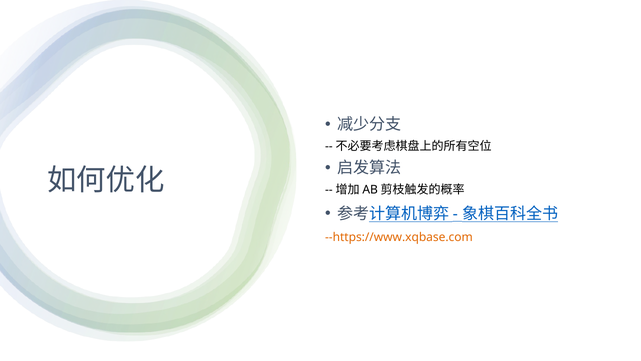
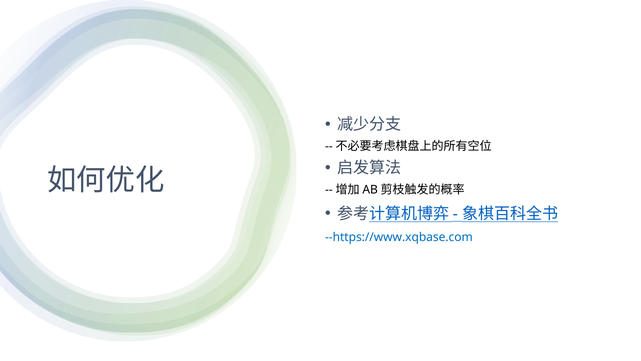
--https://www.xqbase.com colour: orange -> blue
